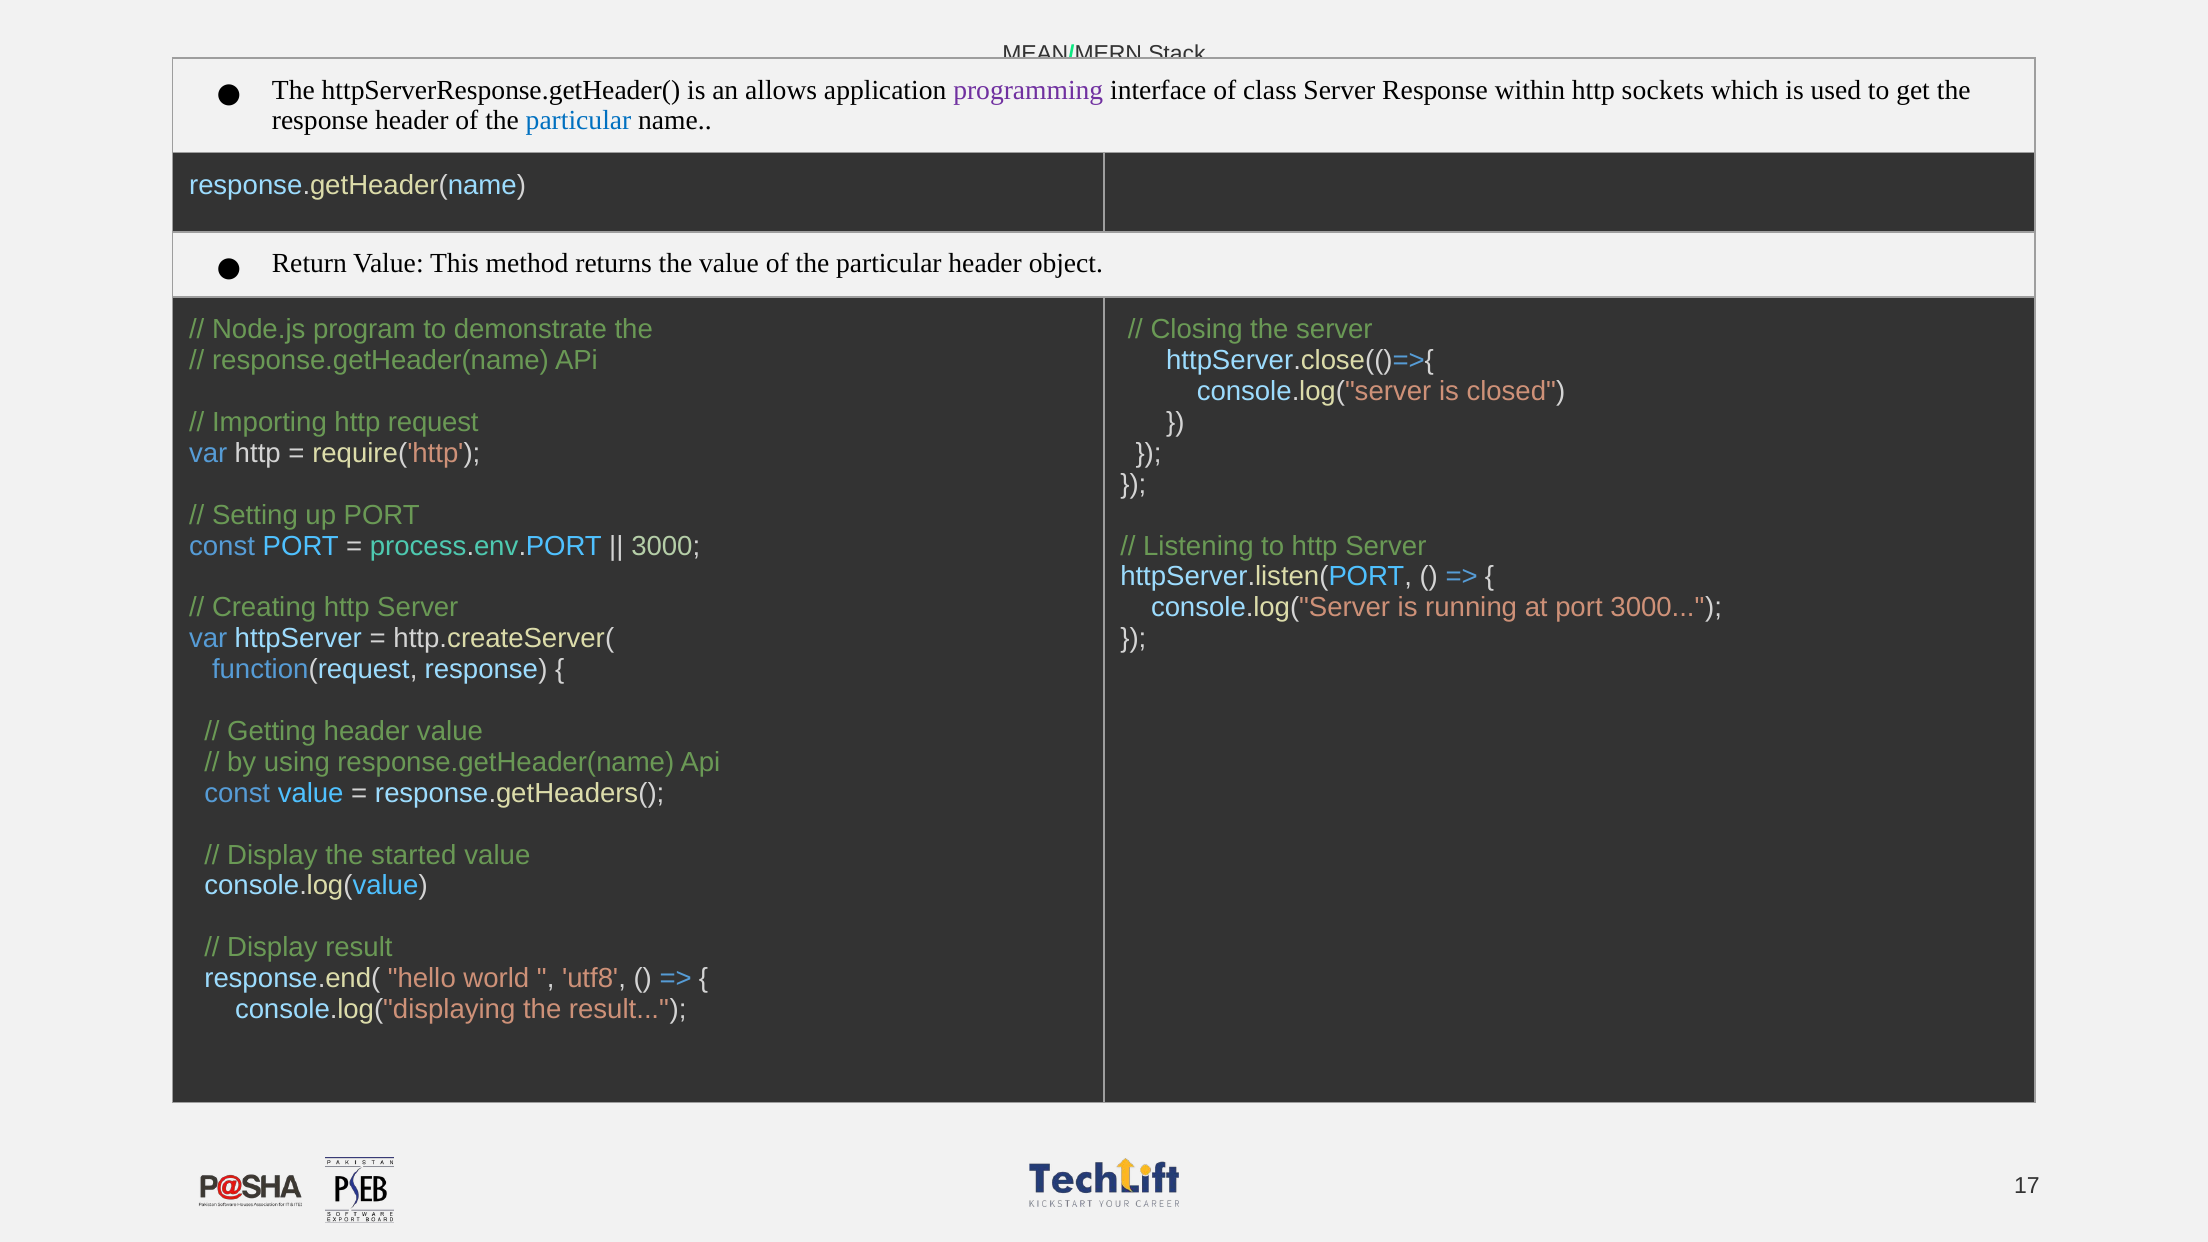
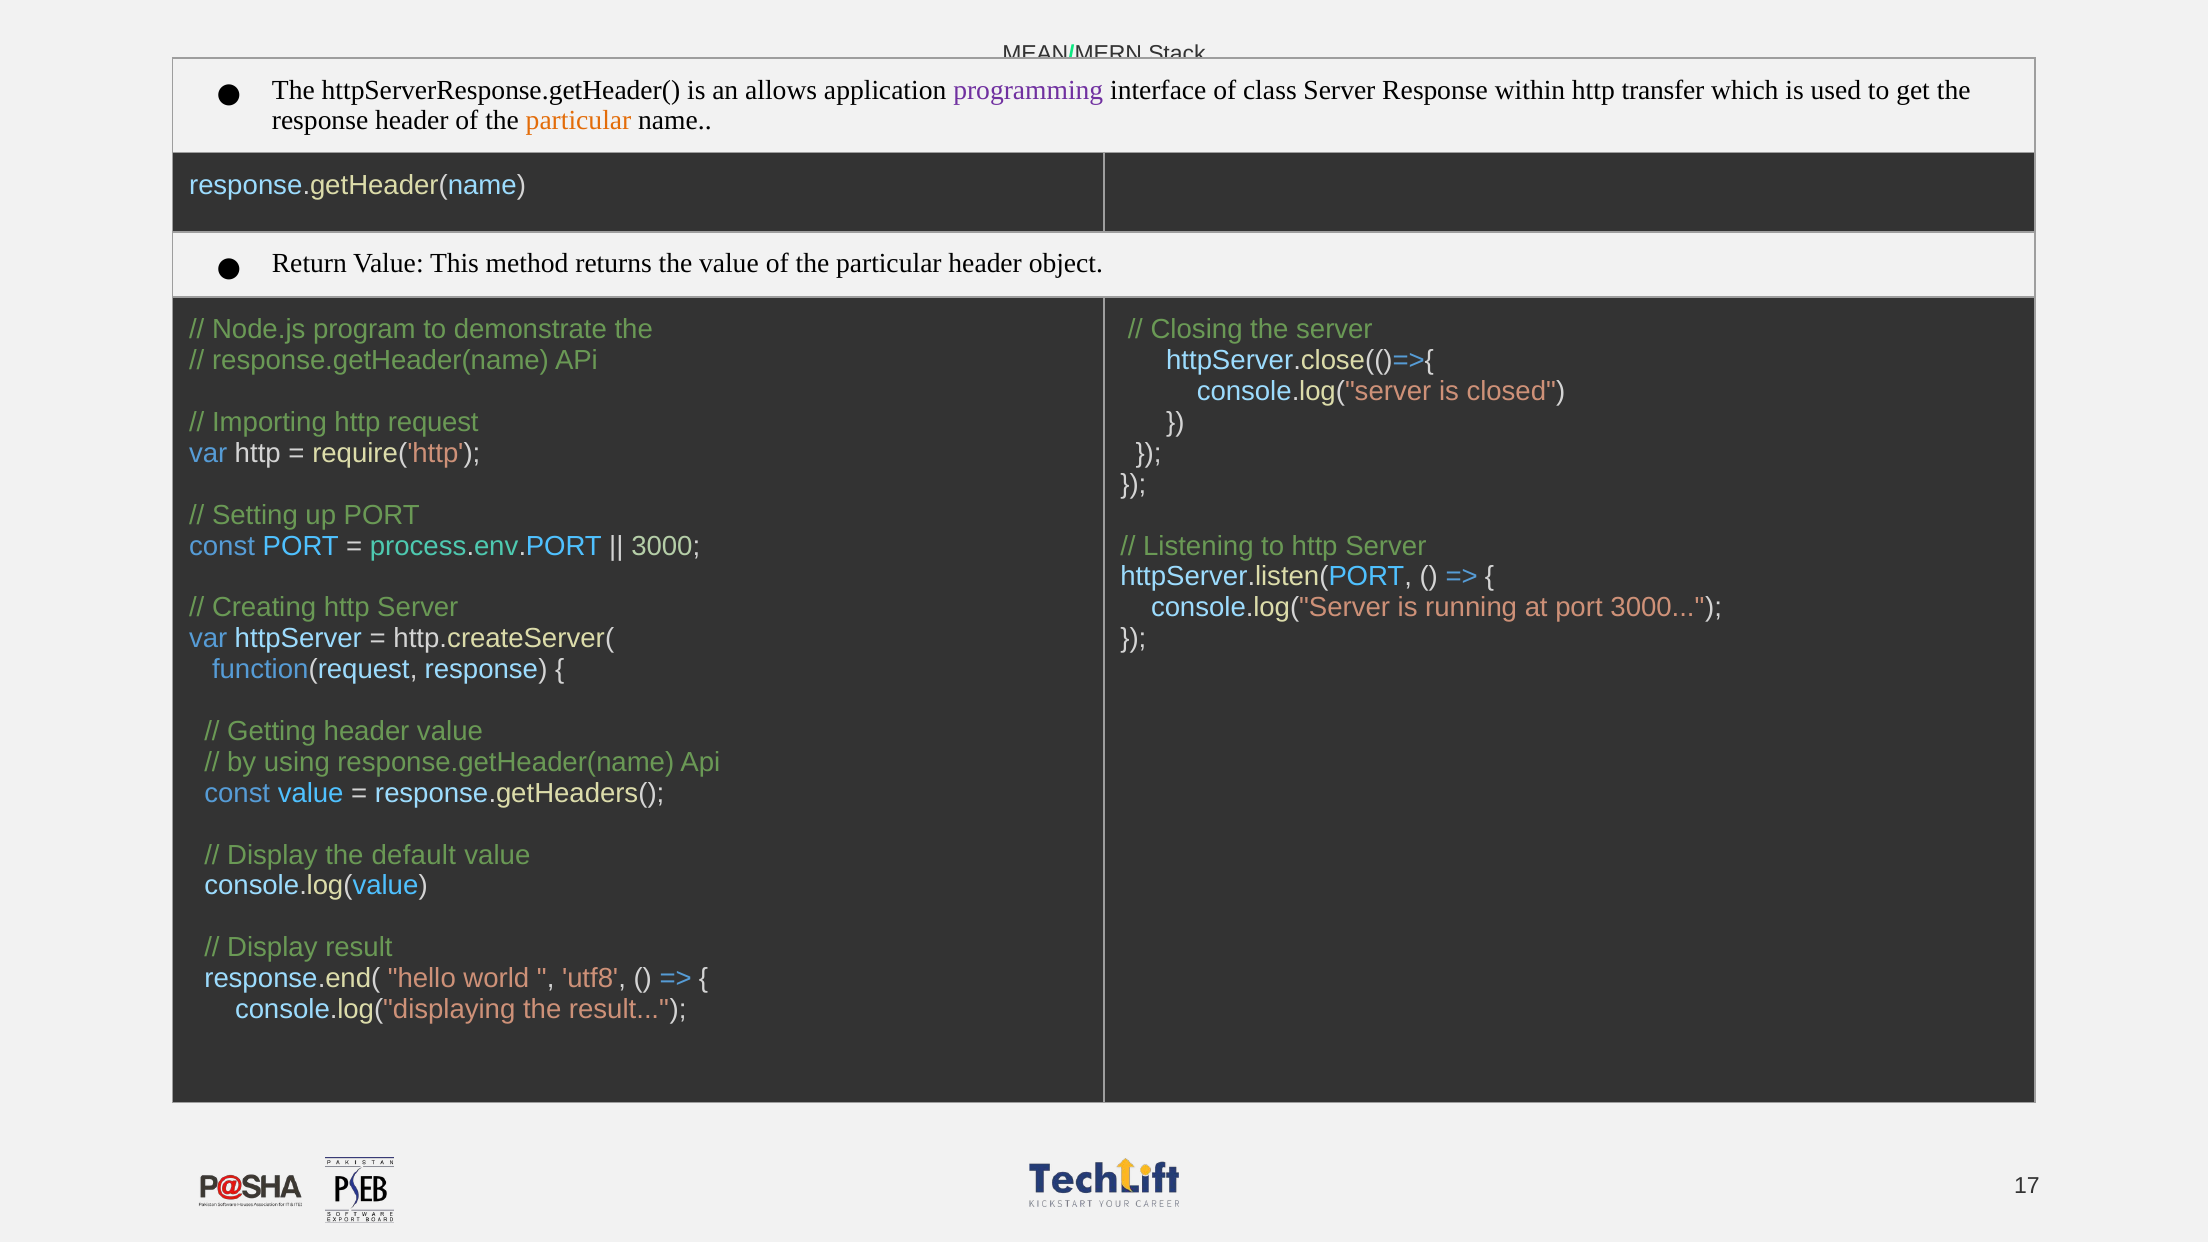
sockets: sockets -> transfer
particular at (579, 121) colour: blue -> orange
started: started -> default
